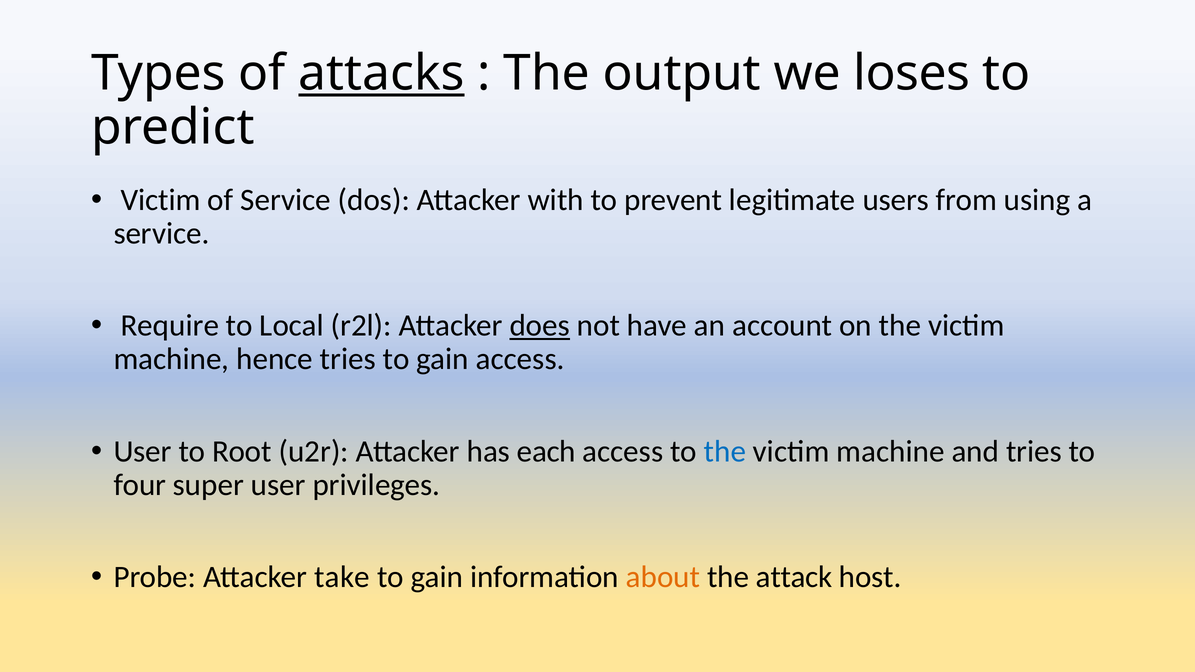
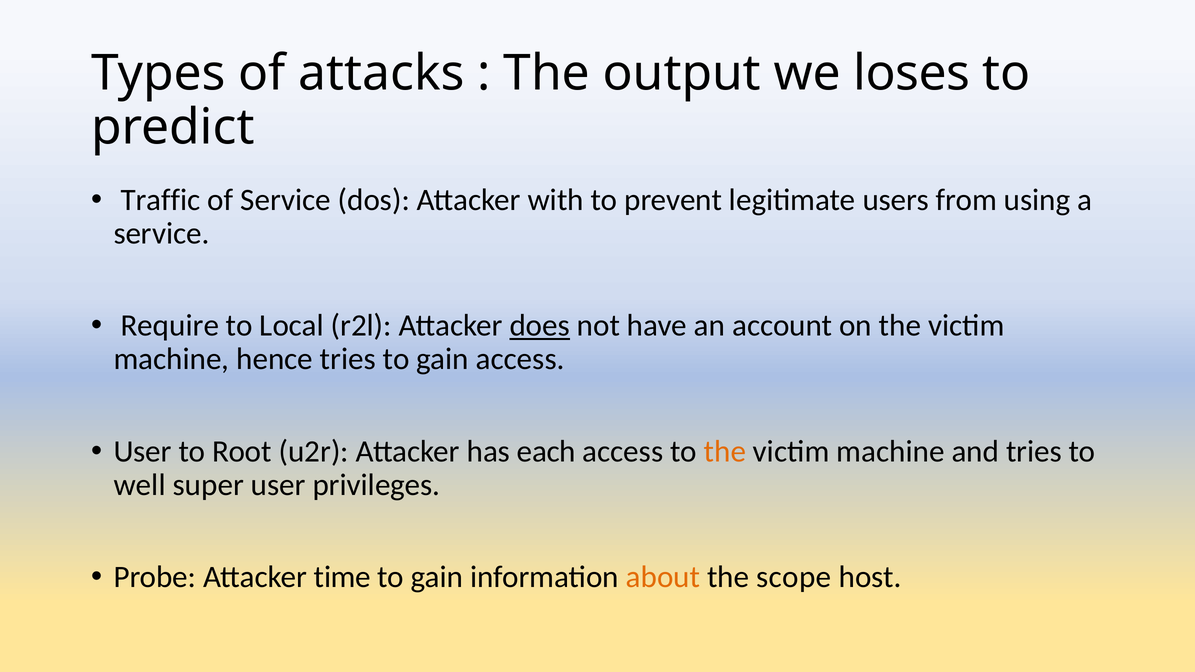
attacks underline: present -> none
Victim at (161, 200): Victim -> Traffic
the at (725, 451) colour: blue -> orange
four: four -> well
take: take -> time
attack: attack -> scope
